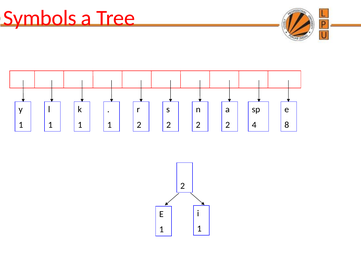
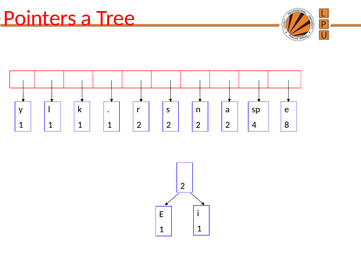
Symbols: Symbols -> Pointers
